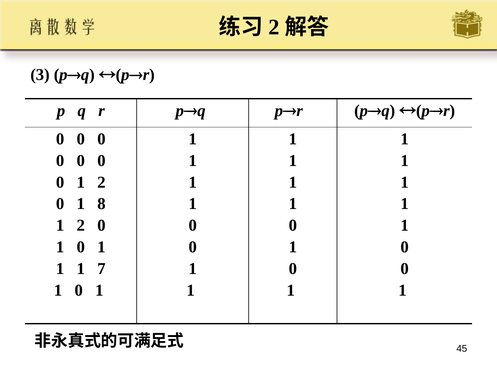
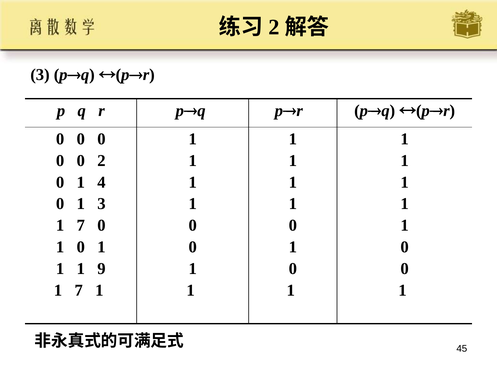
0 at (101, 160): 0 -> 2
0 1 2: 2 -> 4
1 8: 8 -> 3
2 at (81, 225): 2 -> 7
7: 7 -> 9
0 at (79, 290): 0 -> 7
